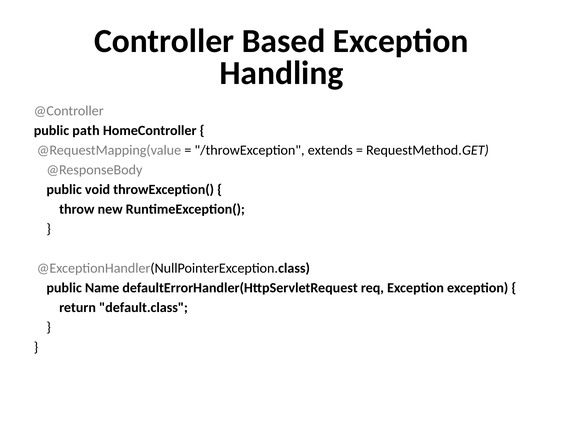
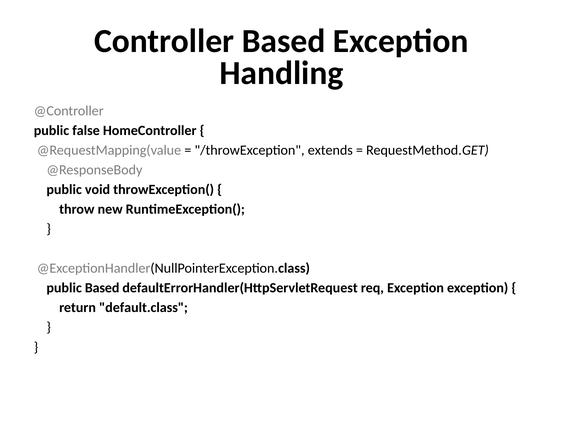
path: path -> false
public Name: Name -> Based
